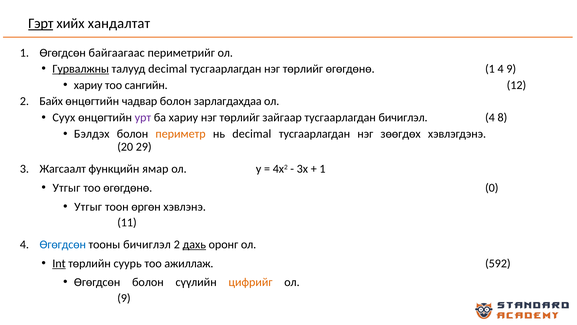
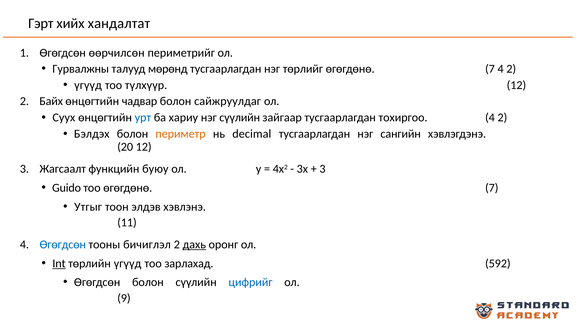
Гэрт underline: present -> none
байгаагаас: байгаагаас -> өөрчилсөн
Гурвалжны underline: present -> none
талууд decimal: decimal -> мөрөнд
1 at (490, 69): 1 -> 7
9 at (511, 69): 9 -> 2
хариу at (88, 85): хариу -> үгүүд
сангийн: сангийн -> түлхүүр
зарлагдахдаа: зарлагдахдаа -> сайжруулдаг
урт colour: purple -> blue
төрлийг at (240, 117): төрлийг -> сүүлийн
тусгаарлагдан бичиглэл: бичиглэл -> тохиргоо
8 at (502, 117): 8 -> 2
зөөгдөх: зөөгдөх -> сангийн
20 29: 29 -> 12
ямар: ямар -> буюу
1 at (323, 169): 1 -> 3
Утгыг at (66, 188): Утгыг -> Guido
тоо өгөгдөнө 0: 0 -> 7
өргөн: өргөн -> элдэв
төрлийн суурь: суурь -> үгүүд
ажиллаж: ажиллаж -> зарлахад
цифрийг colour: orange -> blue
